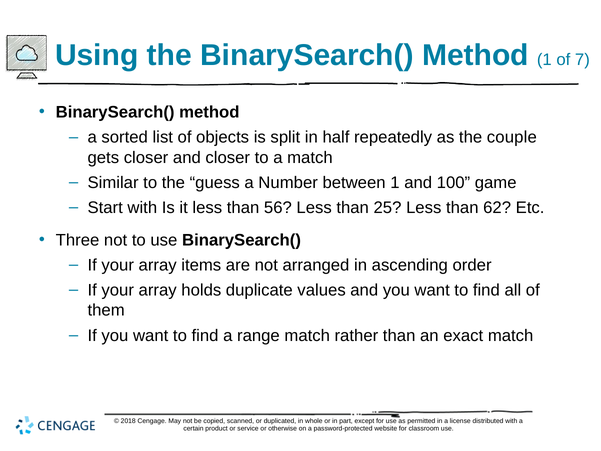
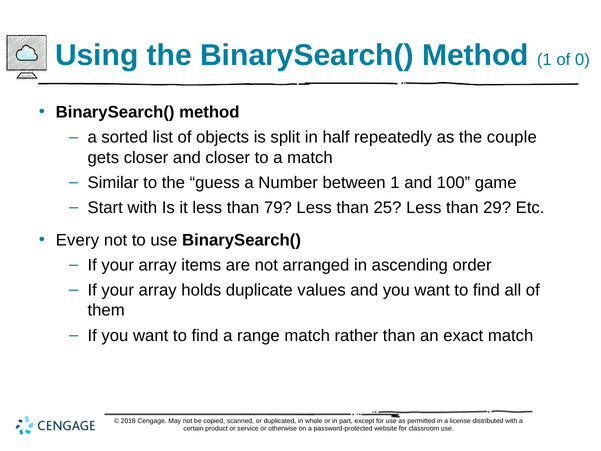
7: 7 -> 0
56: 56 -> 79
62: 62 -> 29
Three: Three -> Every
